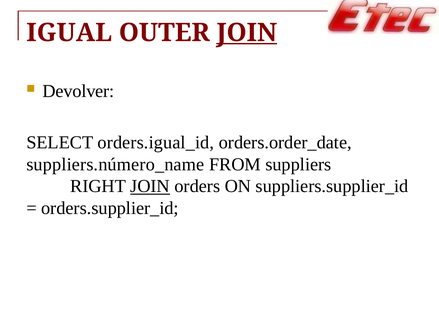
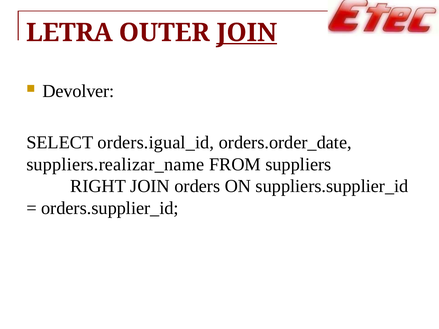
IGUAL: IGUAL -> LETRA
suppliers.número_name: suppliers.número_name -> suppliers.realizar_name
JOIN at (150, 186) underline: present -> none
